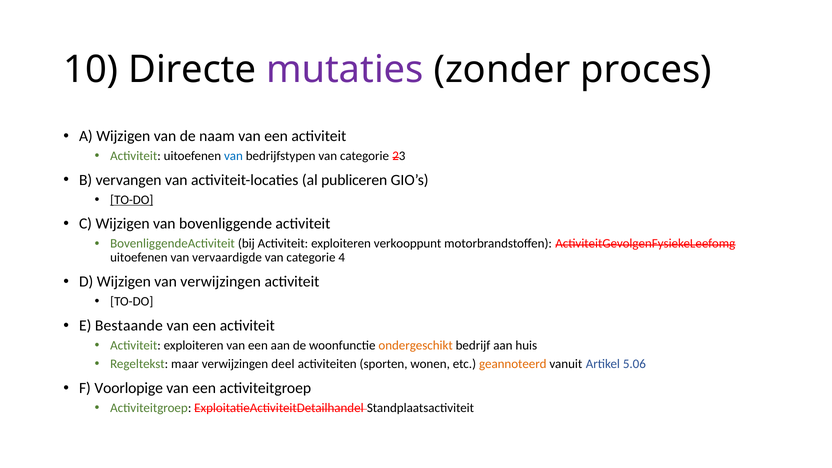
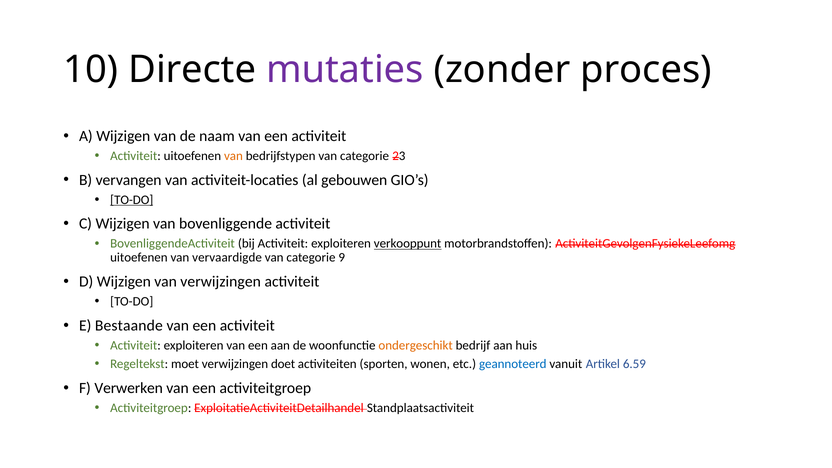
van at (233, 156) colour: blue -> orange
publiceren: publiceren -> gebouwen
verkooppunt underline: none -> present
4: 4 -> 9
maar: maar -> moet
deel: deel -> doet
geannoteerd colour: orange -> blue
5.06: 5.06 -> 6.59
Voorlopige: Voorlopige -> Verwerken
